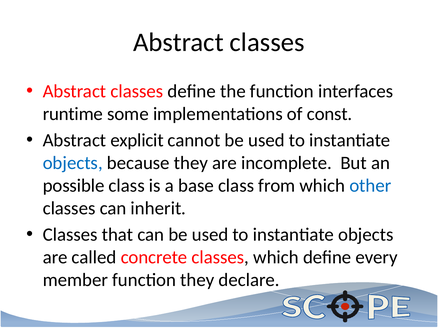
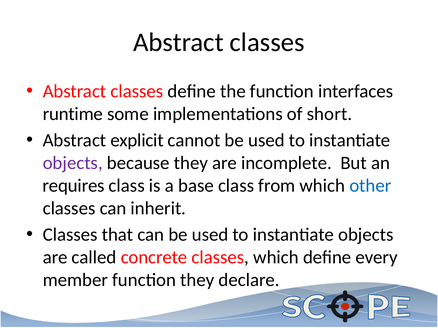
const: const -> short
objects at (73, 163) colour: blue -> purple
possible: possible -> requires
